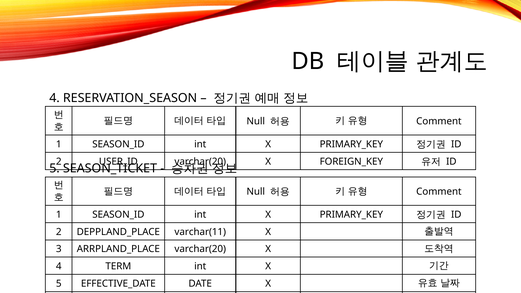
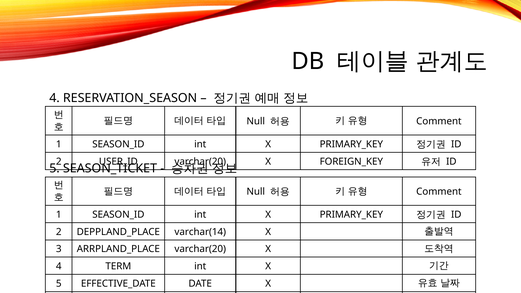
varchar(11: varchar(11 -> varchar(14
